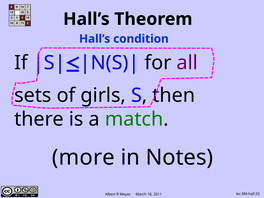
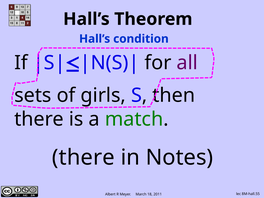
more at (83, 158): more -> there
